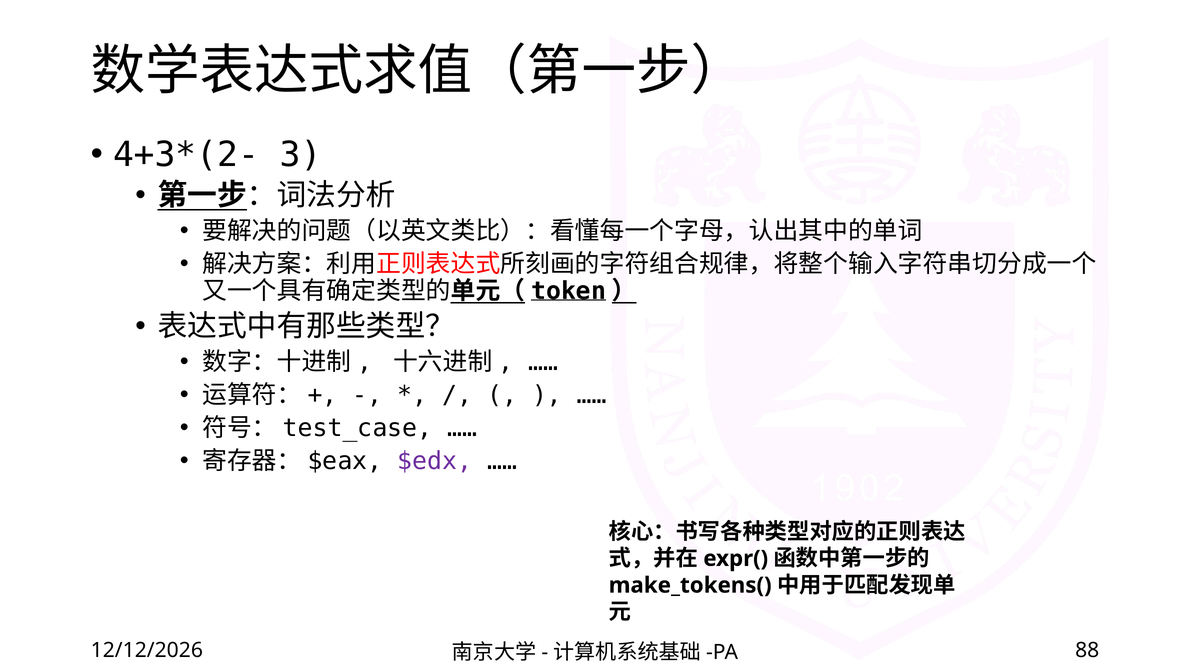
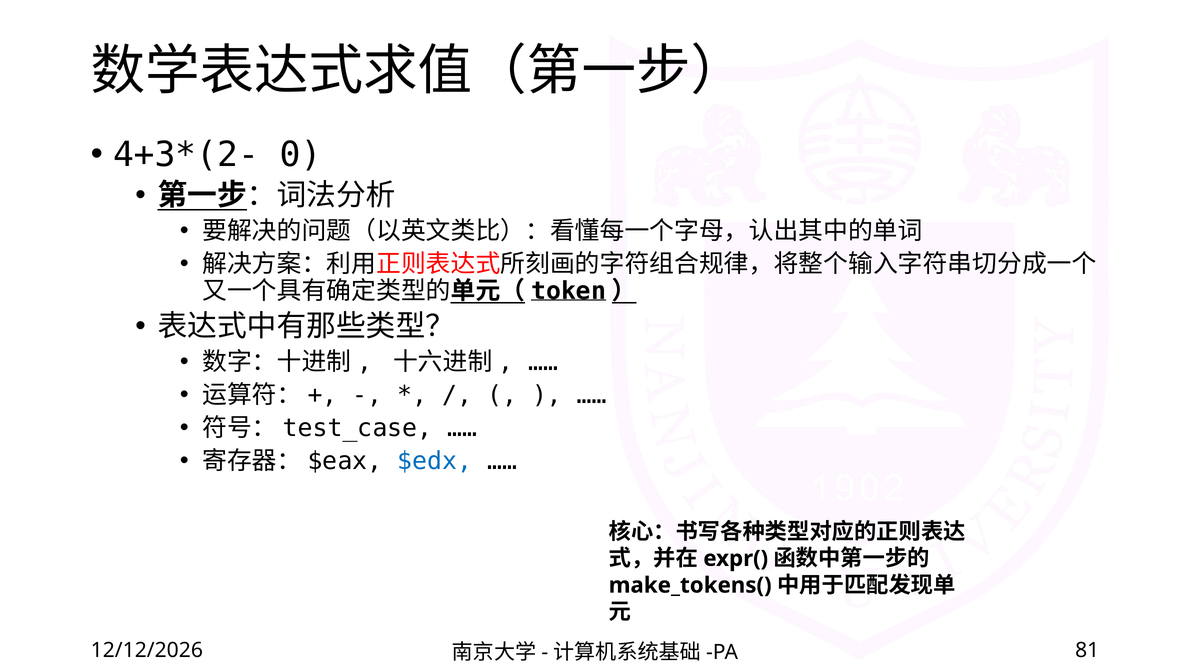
3: 3 -> 0
$edx colour: purple -> blue
88: 88 -> 81
